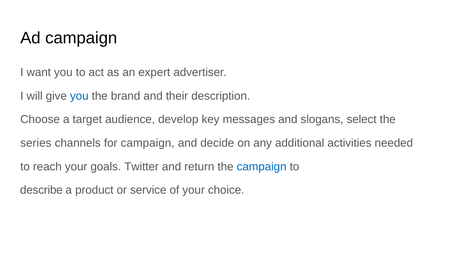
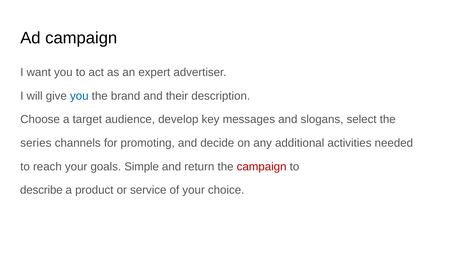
for campaign: campaign -> promoting
Twitter: Twitter -> Simple
campaign at (262, 166) colour: blue -> red
